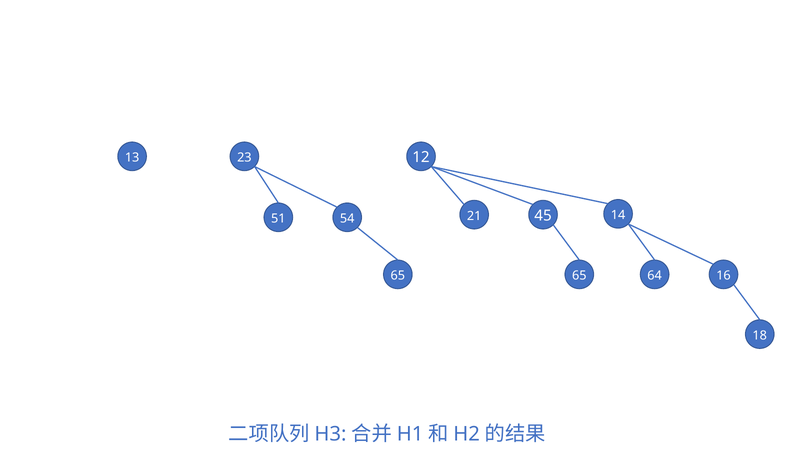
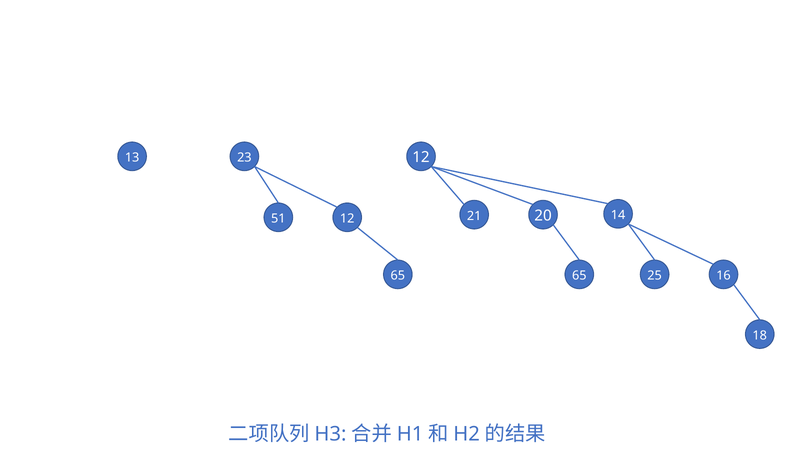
45: 45 -> 20
51 54: 54 -> 12
64: 64 -> 25
